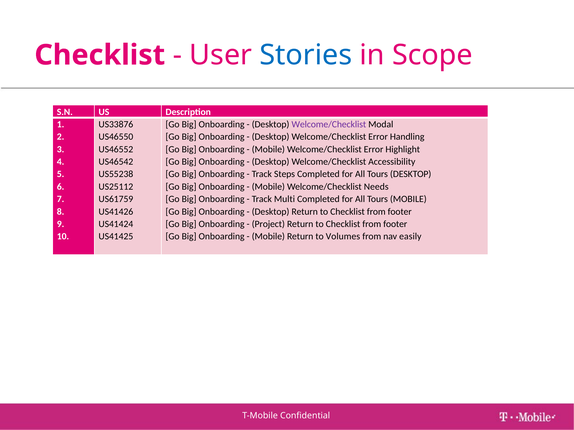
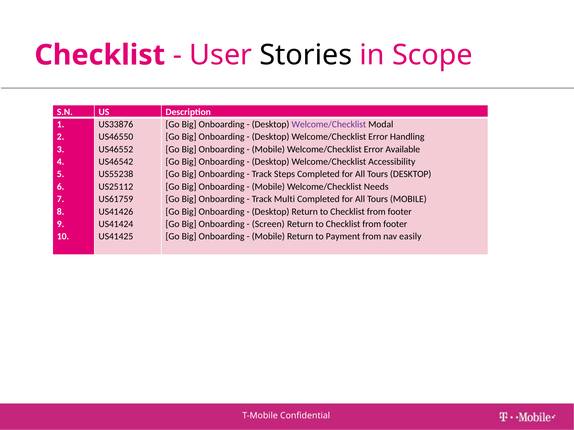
Stories colour: blue -> black
Highlight: Highlight -> Available
Project: Project -> Screen
Volumes: Volumes -> Payment
